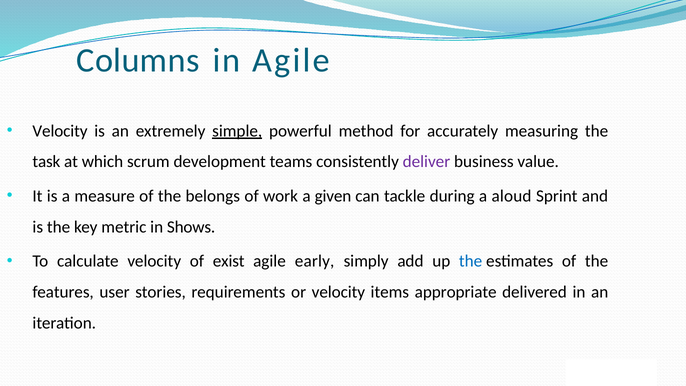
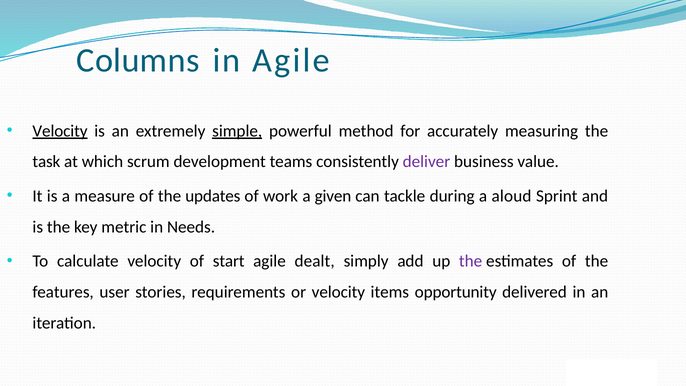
Velocity at (60, 131) underline: none -> present
belongs: belongs -> updates
Shows: Shows -> Needs
exist: exist -> start
early: early -> dealt
the at (471, 261) colour: blue -> purple
appropriate: appropriate -> opportunity
